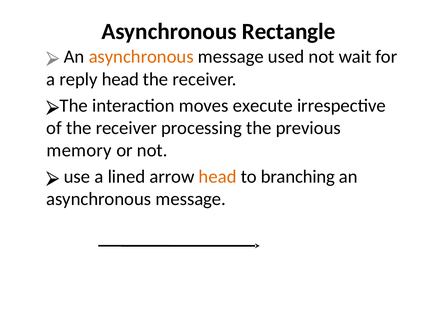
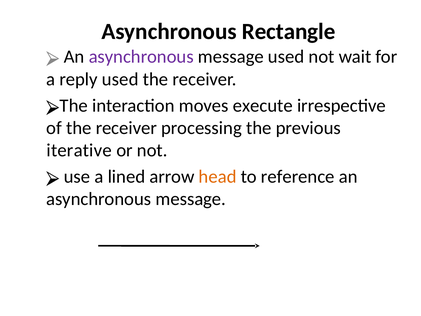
asynchronous at (141, 57) colour: orange -> purple
reply head: head -> used
memory: memory -> iterative
branching: branching -> reference
